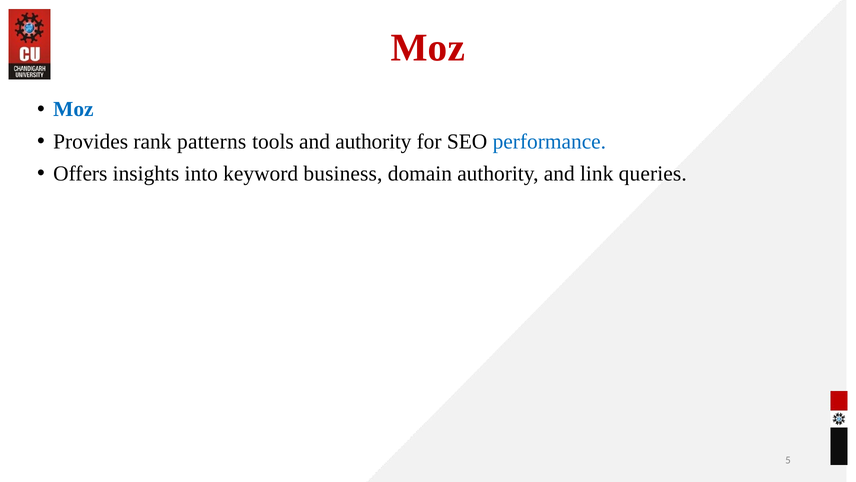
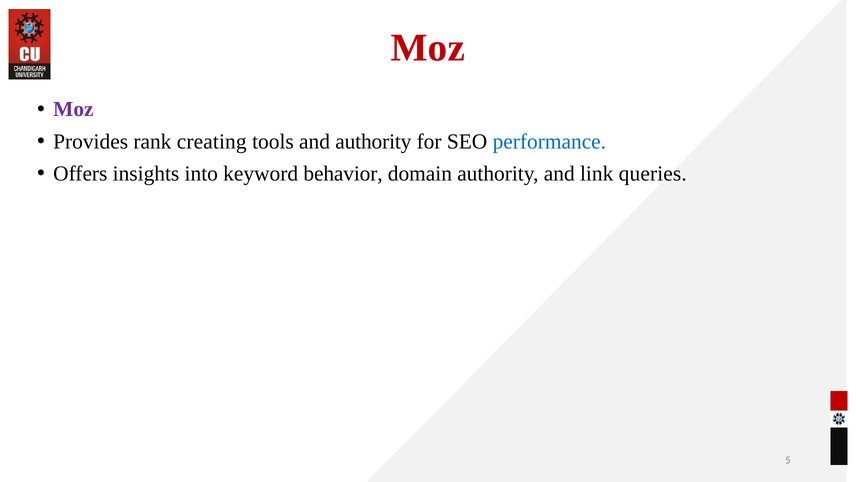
Moz at (73, 109) colour: blue -> purple
patterns: patterns -> creating
business: business -> behavior
